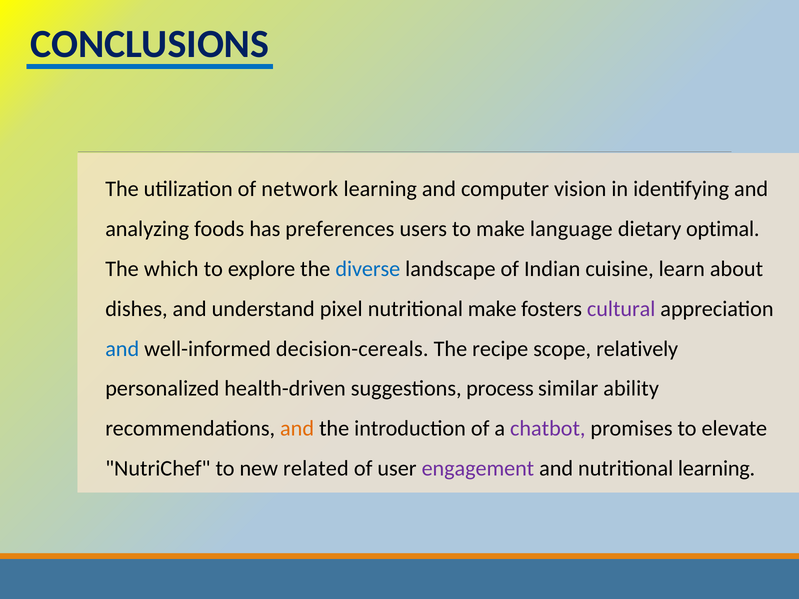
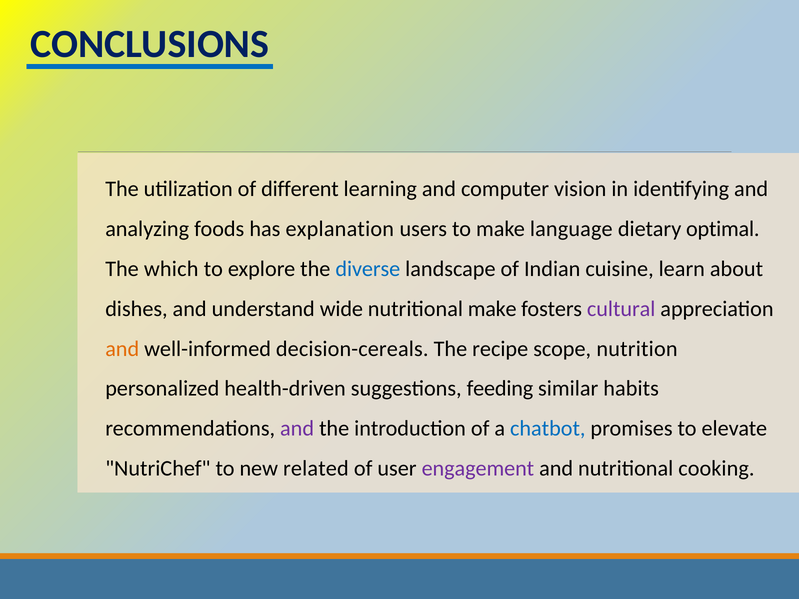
network: network -> different
preferences: preferences -> explanation
pixel: pixel -> wide
and at (122, 349) colour: blue -> orange
relatively: relatively -> nutrition
process: process -> feeding
ability: ability -> habits
and at (297, 429) colour: orange -> purple
chatbot colour: purple -> blue
nutritional learning: learning -> cooking
